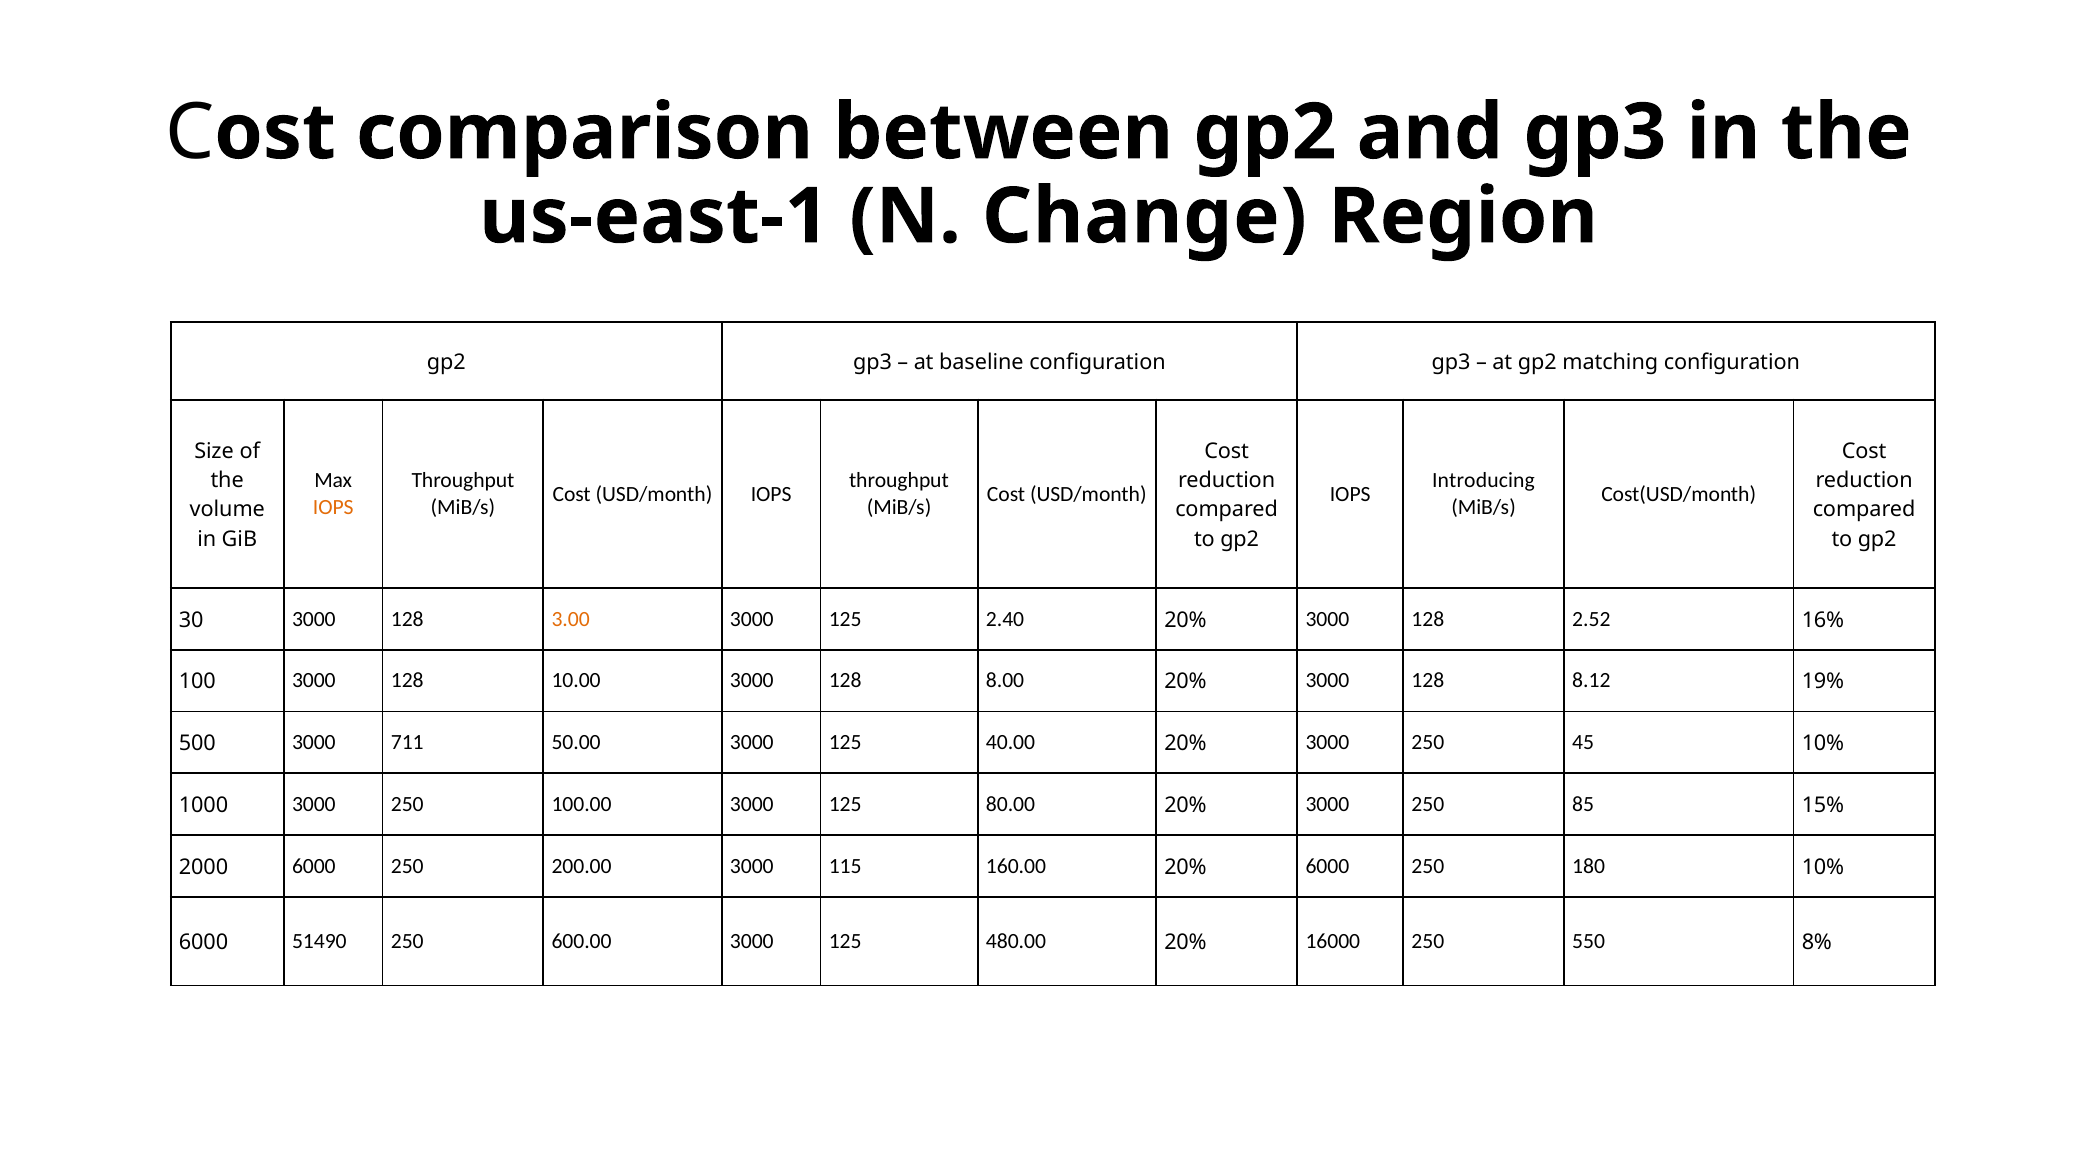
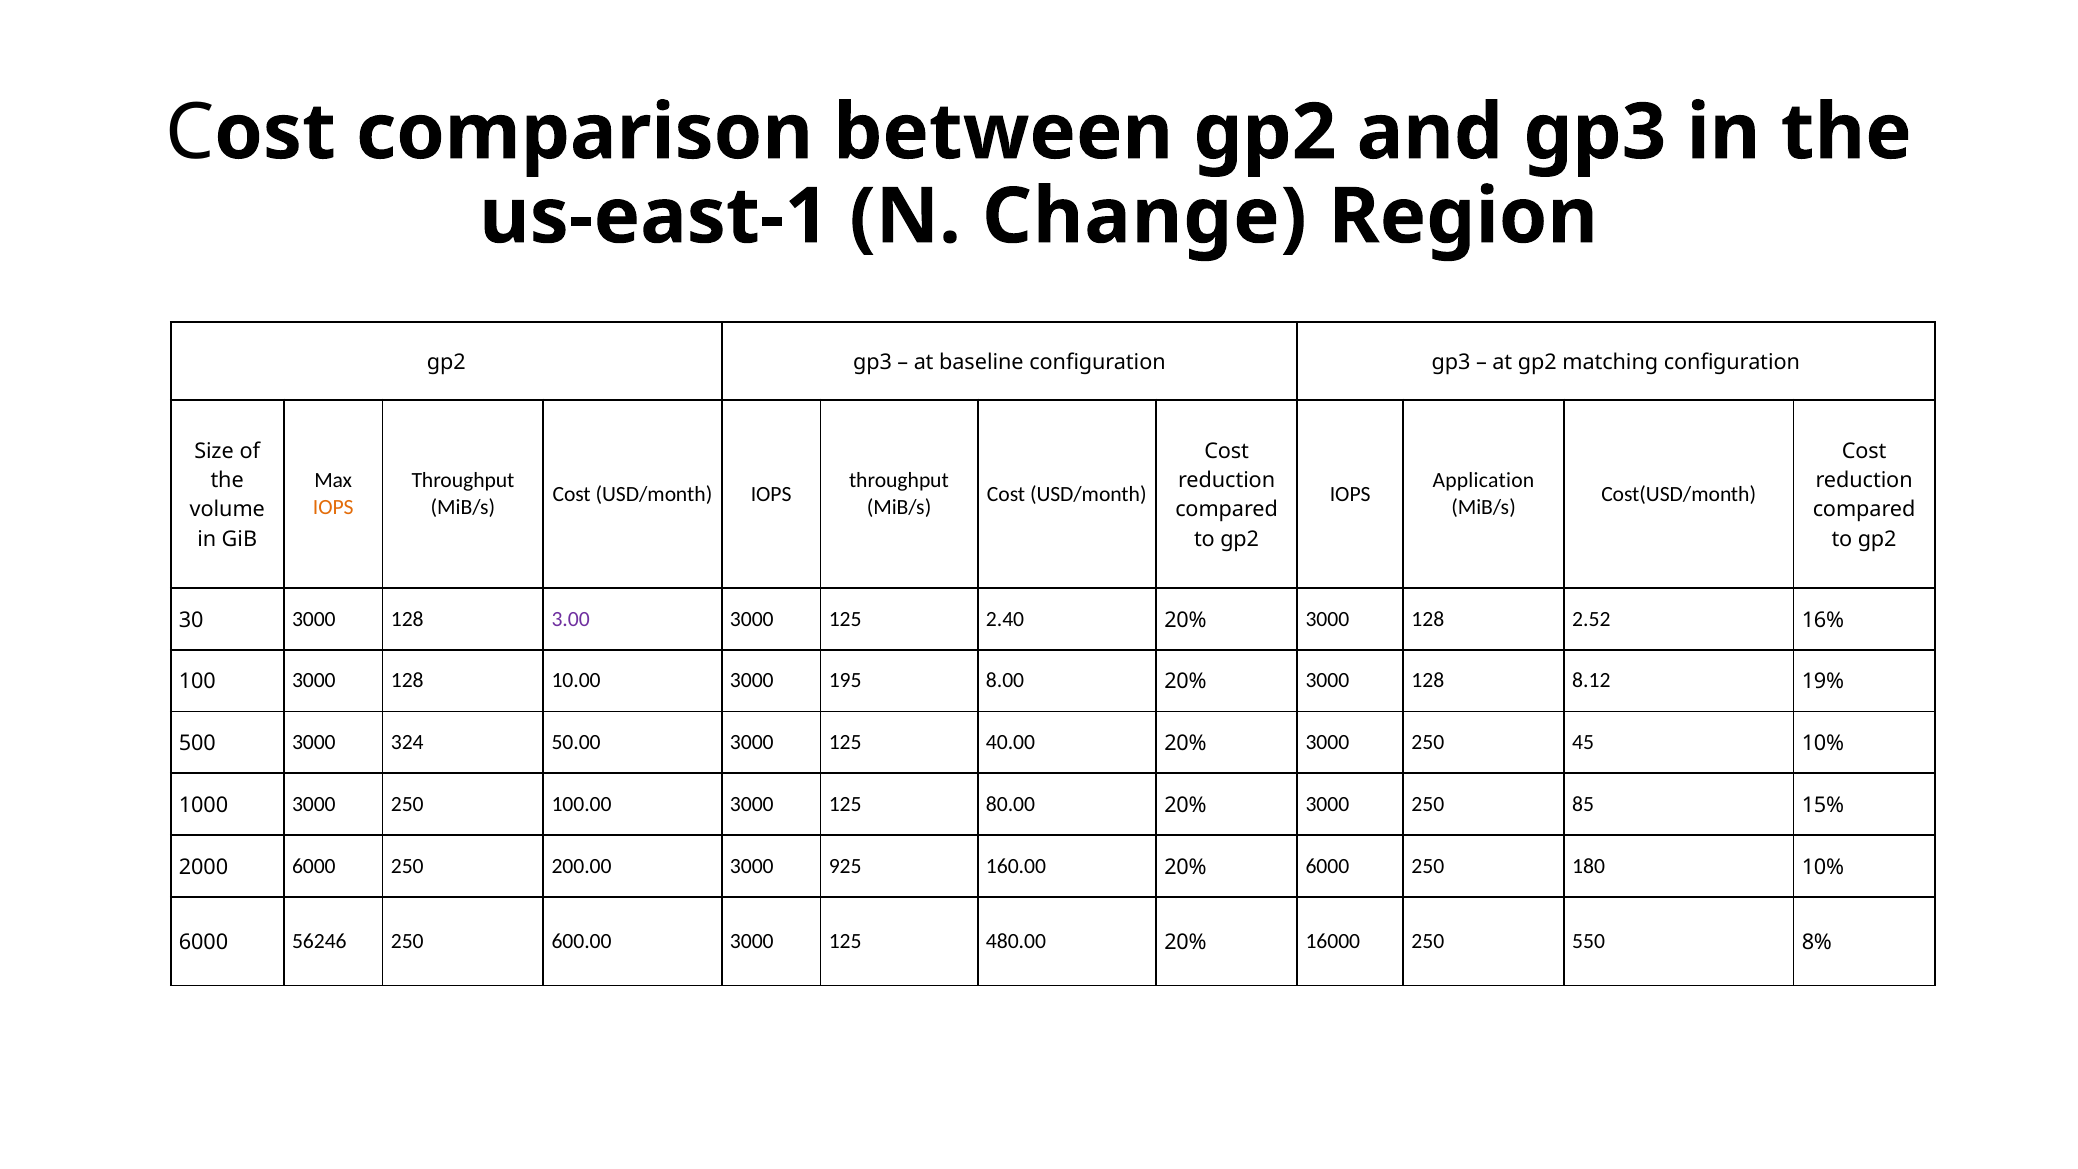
Introducing: Introducing -> Application
3.00 colour: orange -> purple
10.00 3000 128: 128 -> 195
711: 711 -> 324
115: 115 -> 925
51490: 51490 -> 56246
